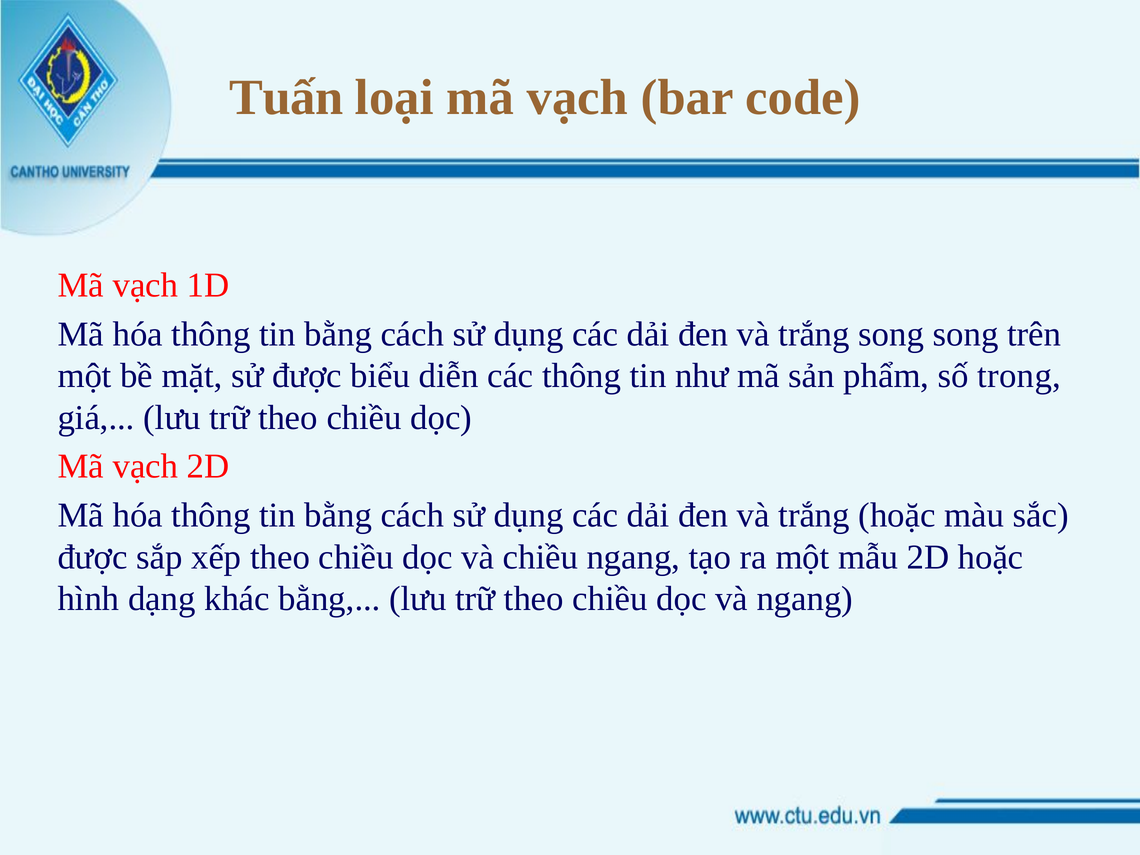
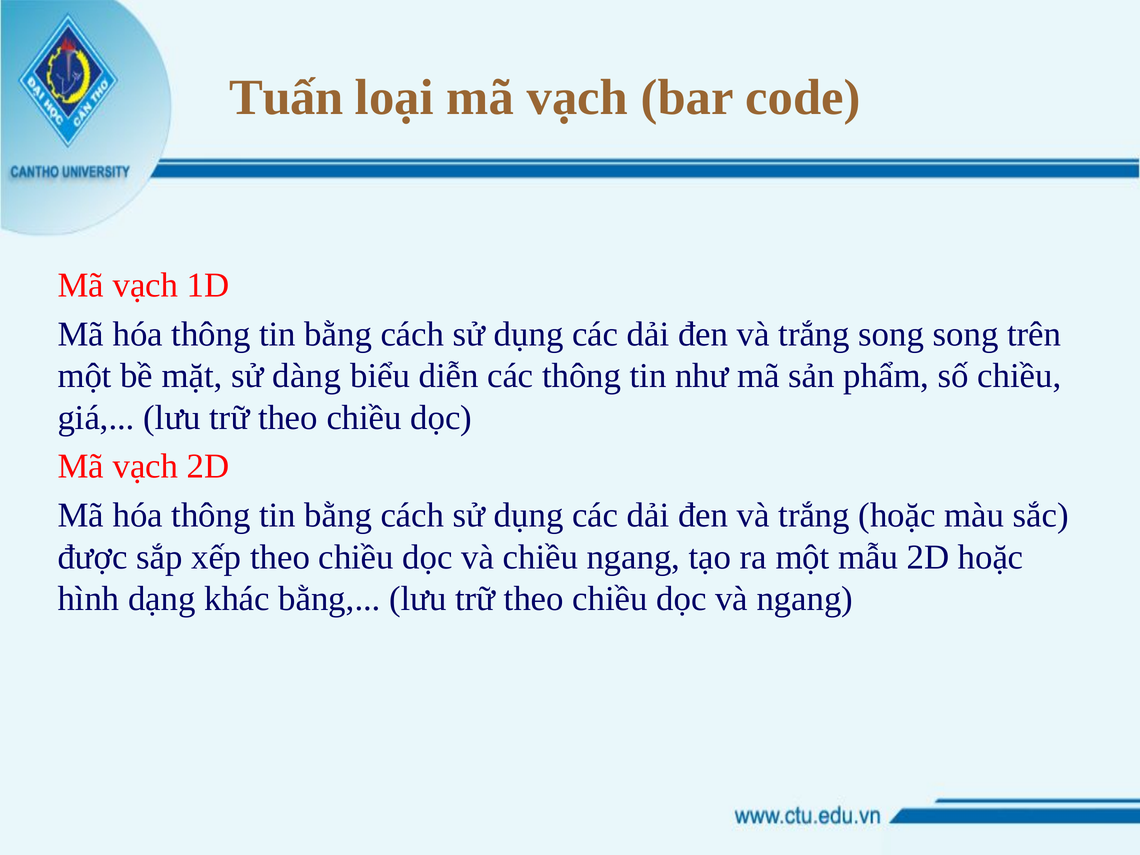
sử được: được -> dàng
số trong: trong -> chiều
